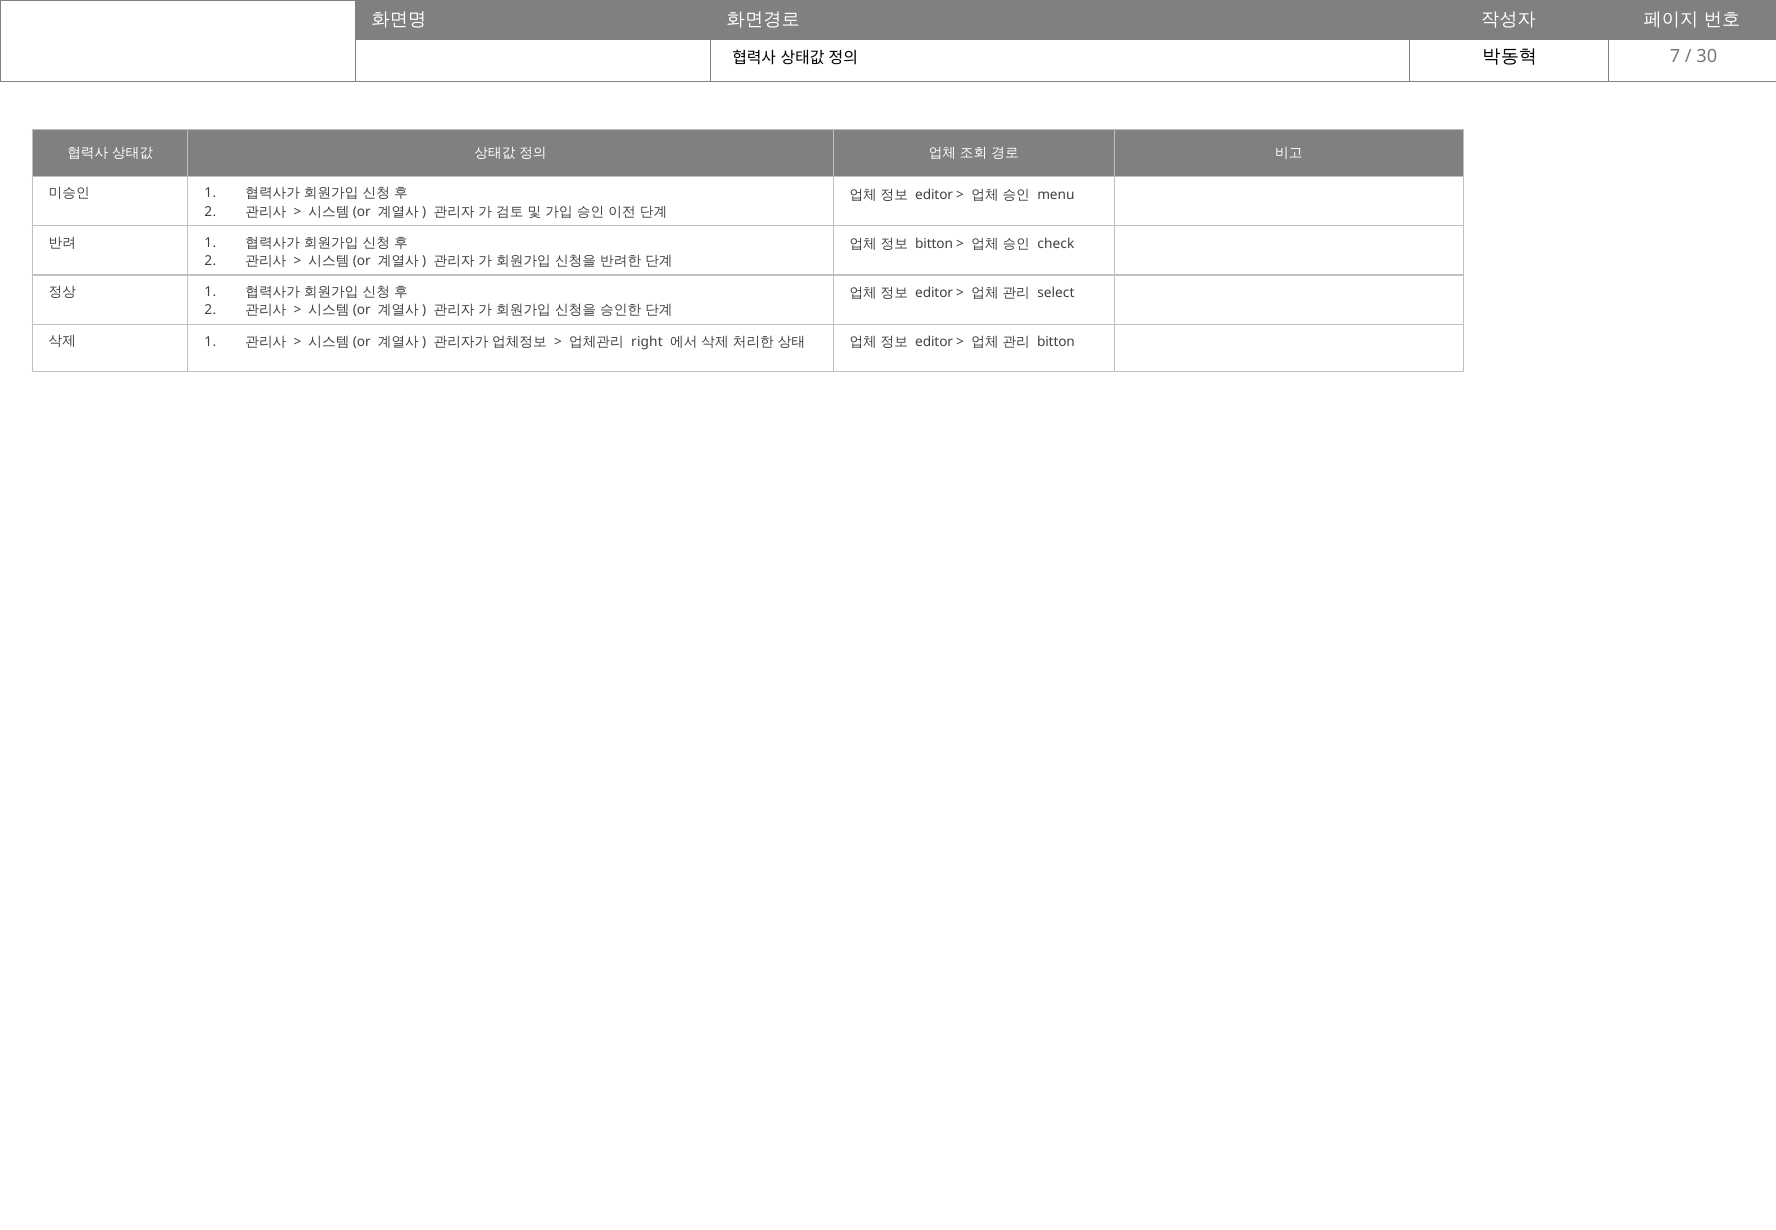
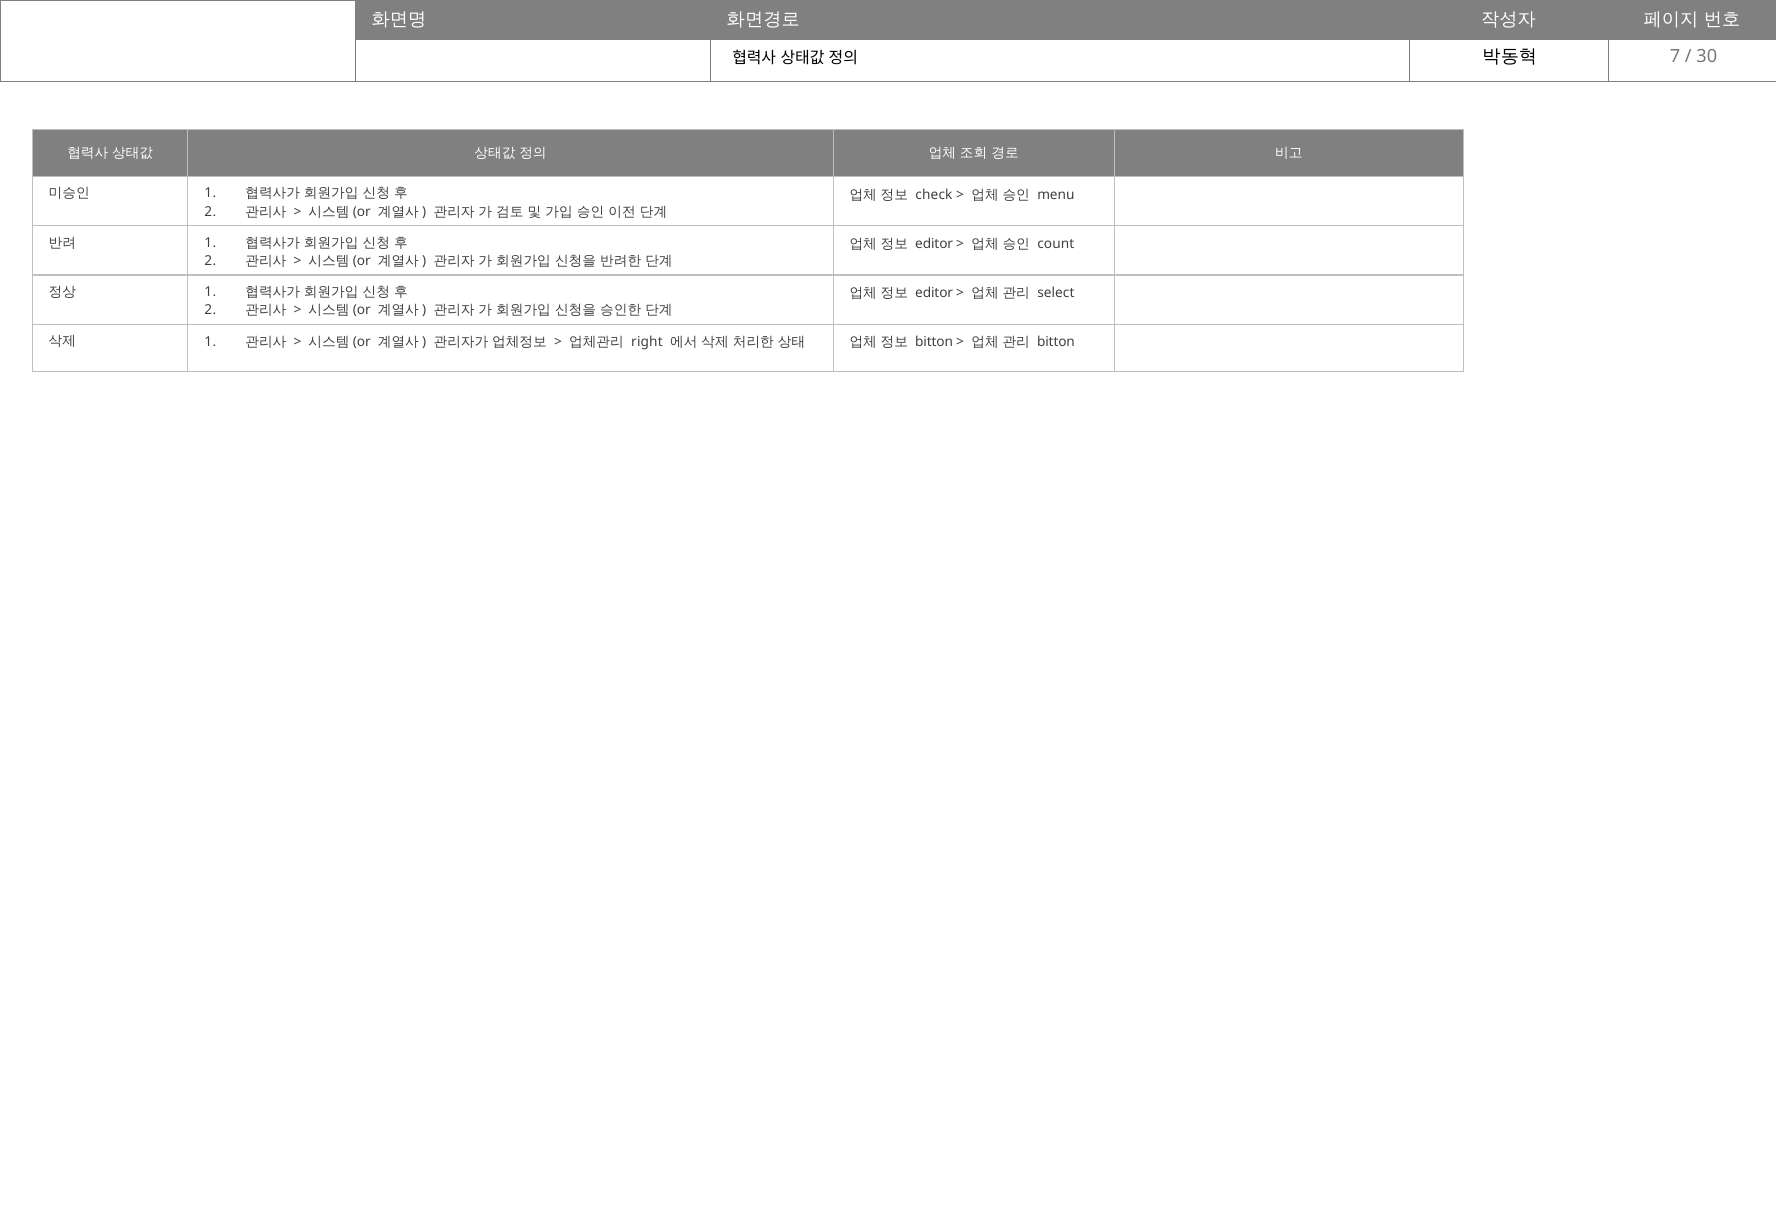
editor at (934, 195): editor -> check
bitton at (934, 244): bitton -> editor
check: check -> count
editor at (934, 342): editor -> bitton
